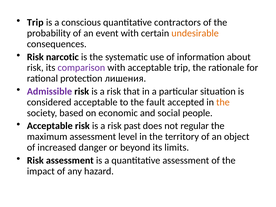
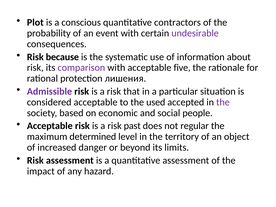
Trip at (35, 22): Trip -> Plot
undesirable colour: orange -> purple
narcotic: narcotic -> because
acceptable trip: trip -> five
fault: fault -> used
the at (223, 102) colour: orange -> purple
maximum assessment: assessment -> determined
